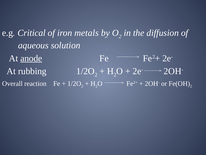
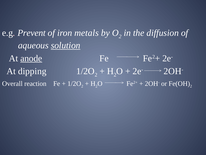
Critical: Critical -> Prevent
solution underline: none -> present
rubbing: rubbing -> dipping
